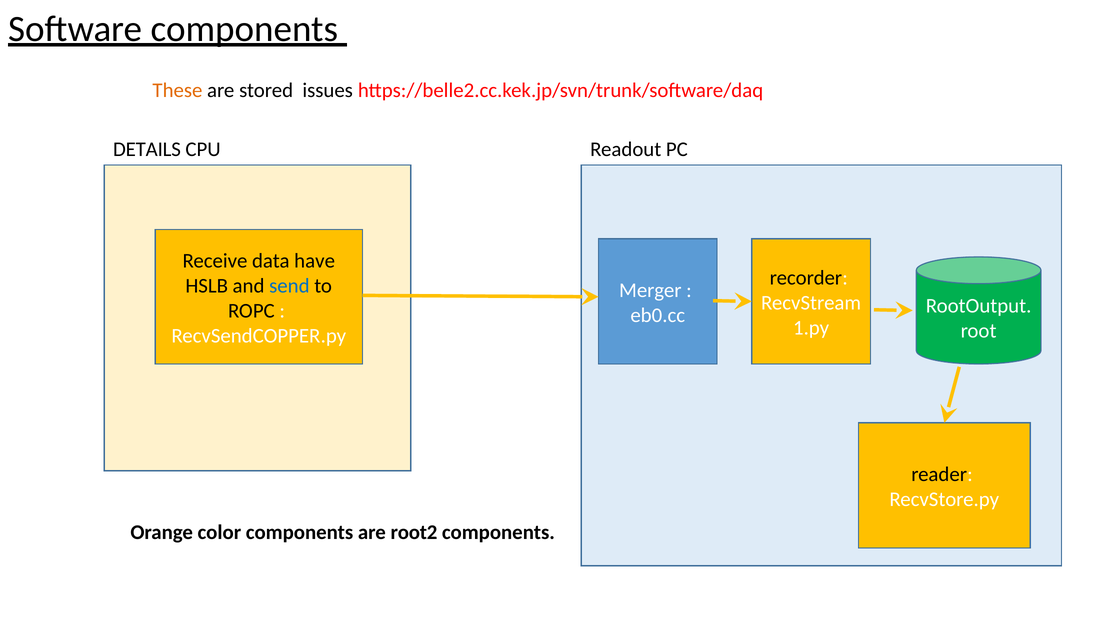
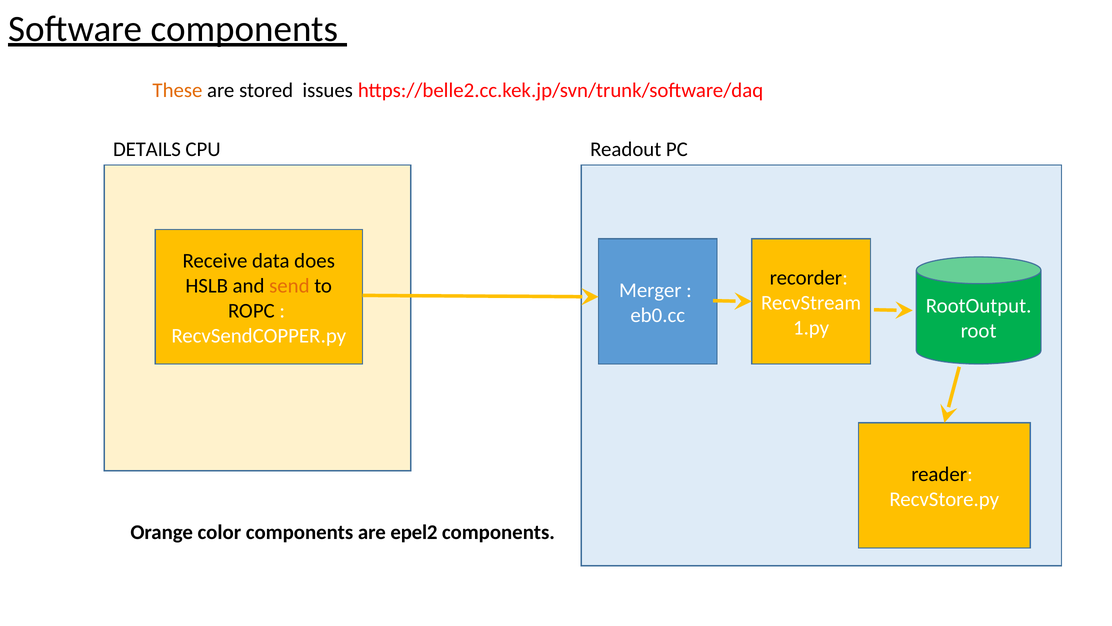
have: have -> does
send colour: blue -> orange
root2: root2 -> epel2
